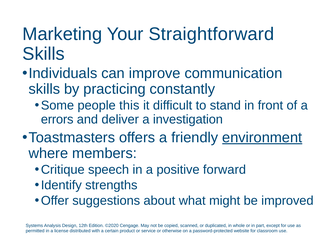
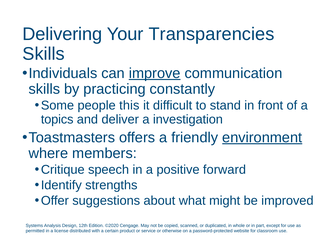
Marketing: Marketing -> Delivering
Straightforward: Straightforward -> Transparencies
improve underline: none -> present
errors: errors -> topics
